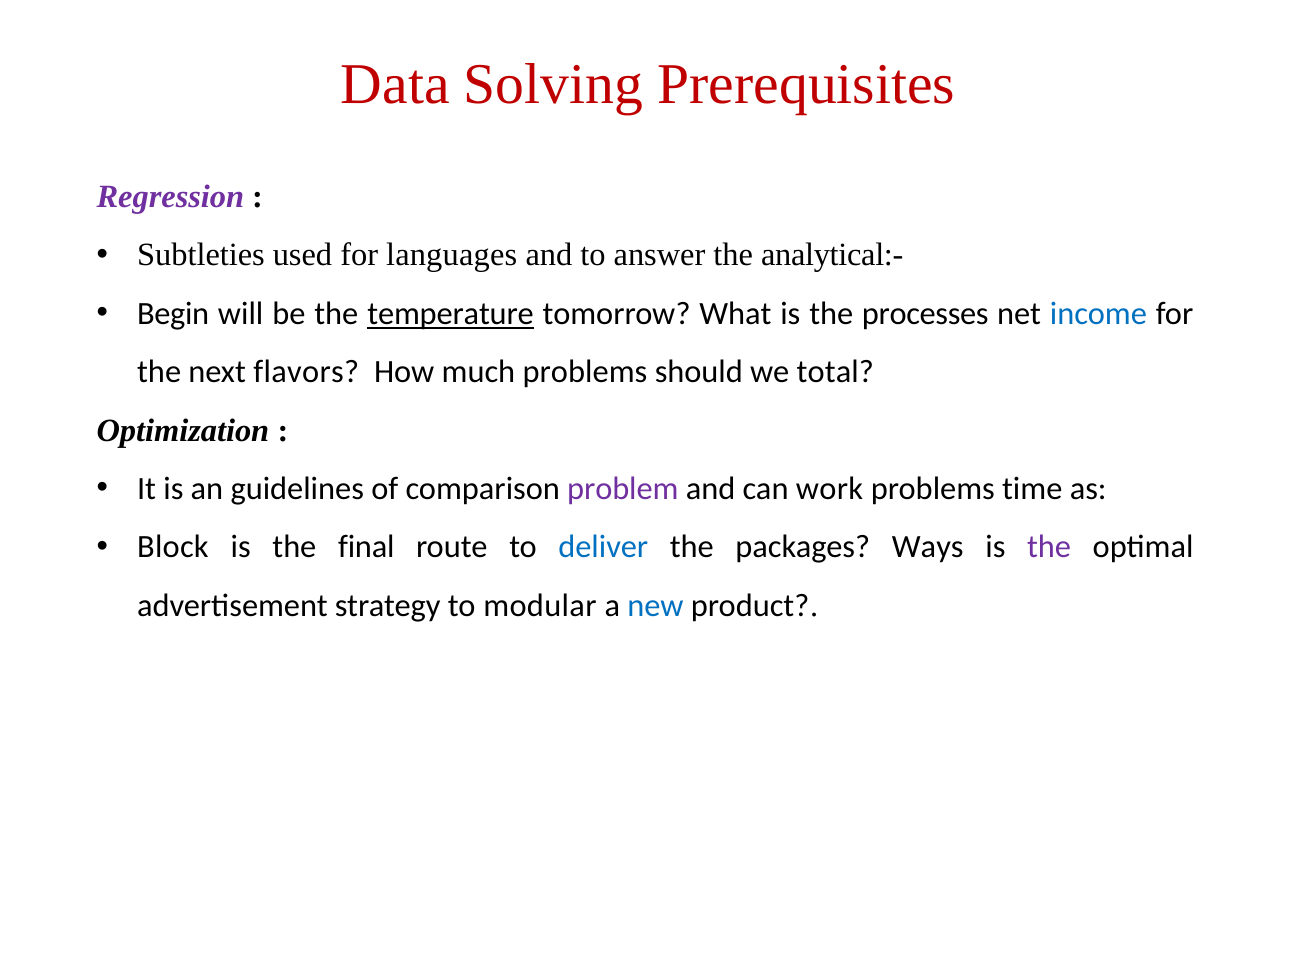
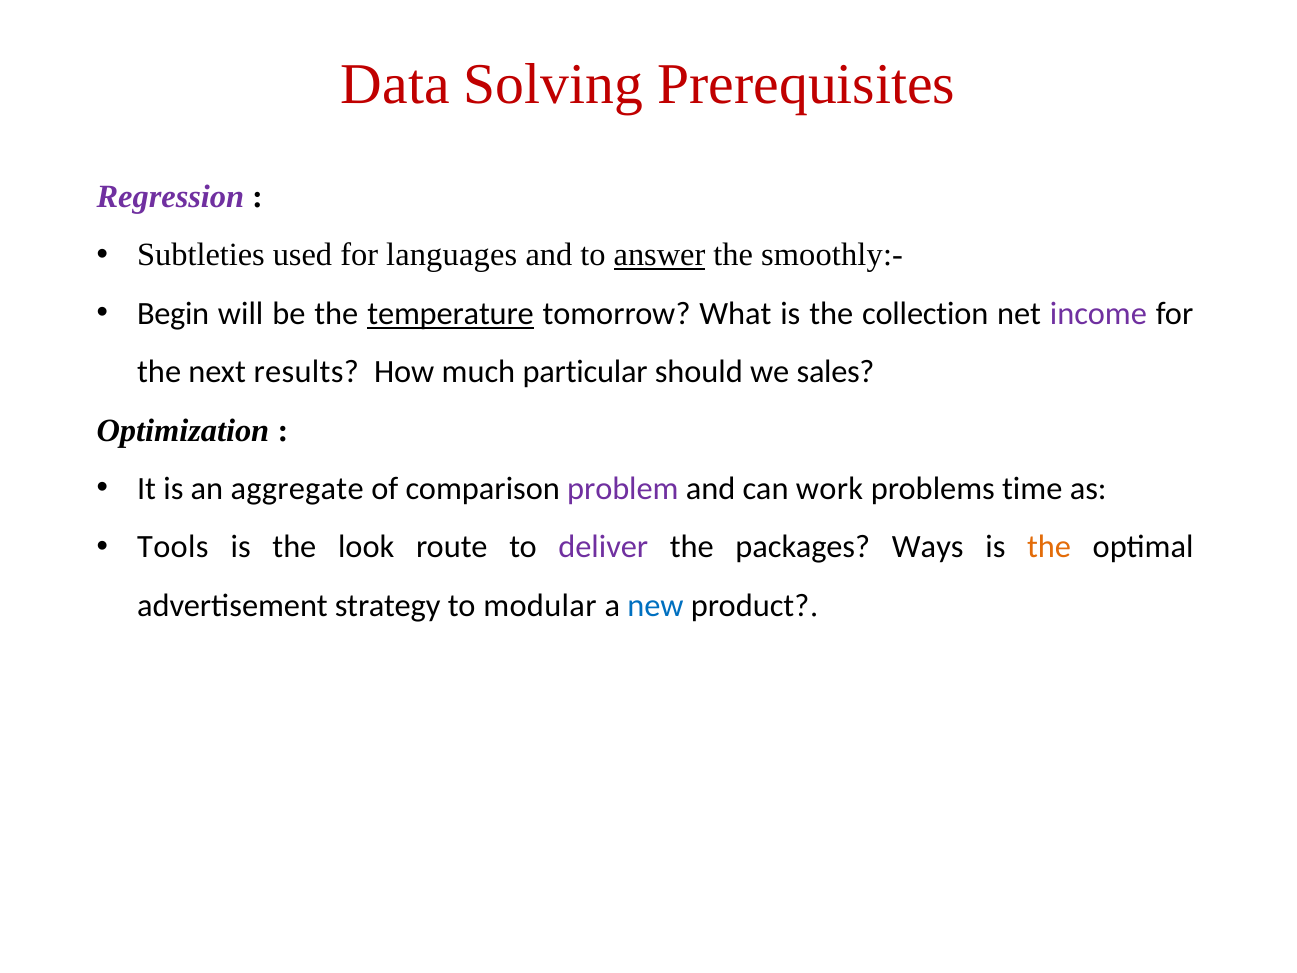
answer underline: none -> present
analytical:-: analytical:- -> smoothly:-
processes: processes -> collection
income colour: blue -> purple
flavors: flavors -> results
much problems: problems -> particular
total: total -> sales
guidelines: guidelines -> aggregate
Block: Block -> Tools
final: final -> look
deliver colour: blue -> purple
the at (1049, 547) colour: purple -> orange
